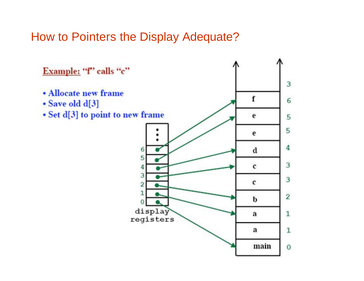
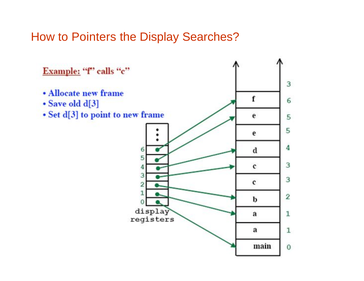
Adequate: Adequate -> Searches
